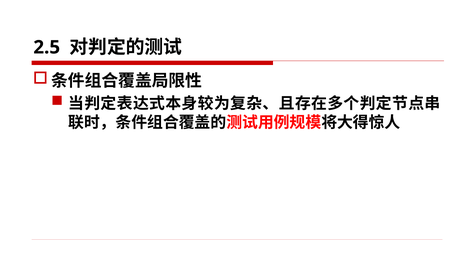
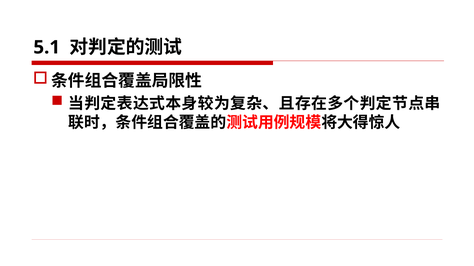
2.5: 2.5 -> 5.1
